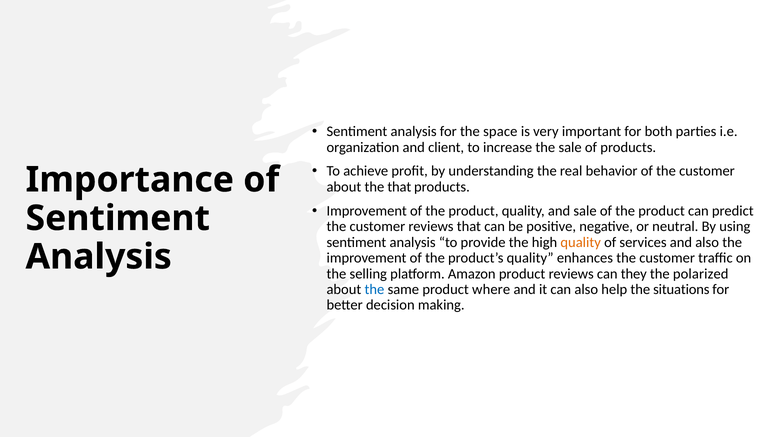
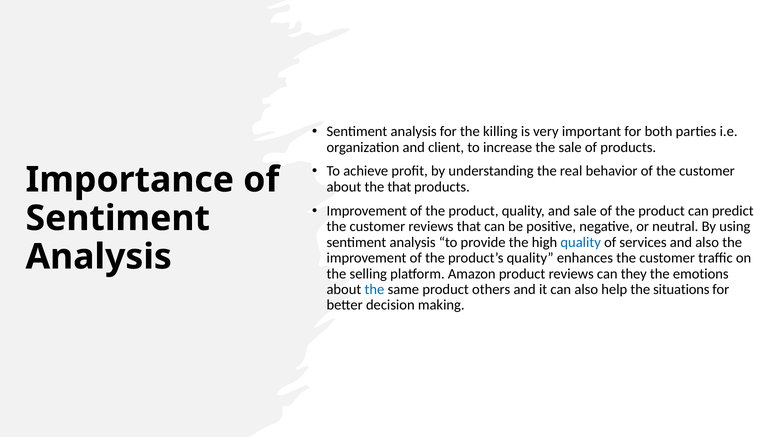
space: space -> killing
quality at (581, 242) colour: orange -> blue
polarized: polarized -> emotions
where: where -> others
